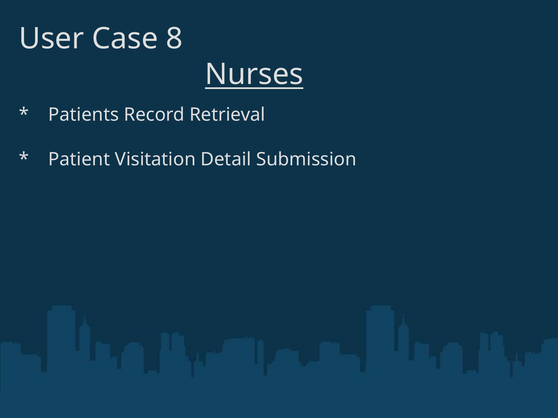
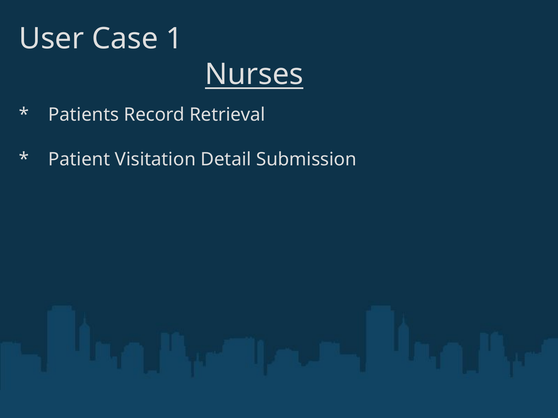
8: 8 -> 1
